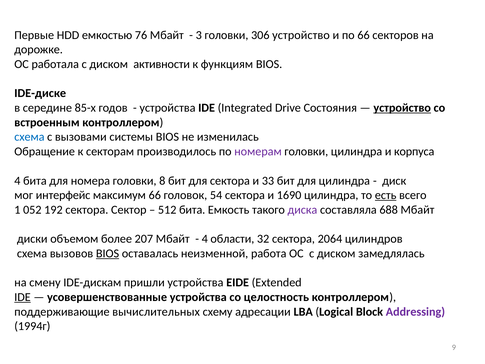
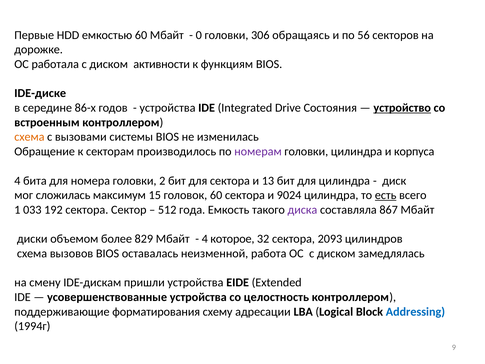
емкостью 76: 76 -> 60
3: 3 -> 0
306 устройство: устройство -> обращаясь
по 66: 66 -> 56
85-х: 85-х -> 86-х
схема at (29, 137) colour: blue -> orange
8: 8 -> 2
33: 33 -> 13
интерфейс: интерфейс -> сложилась
максимум 66: 66 -> 15
головок 54: 54 -> 60
1690: 1690 -> 9024
052: 052 -> 033
512 бита: бита -> года
688: 688 -> 867
207: 207 -> 829
области: области -> которое
2064: 2064 -> 2093
BIOS at (108, 253) underline: present -> none
IDE at (23, 297) underline: present -> none
вычислительных: вычислительных -> форматирования
Addressing colour: purple -> blue
